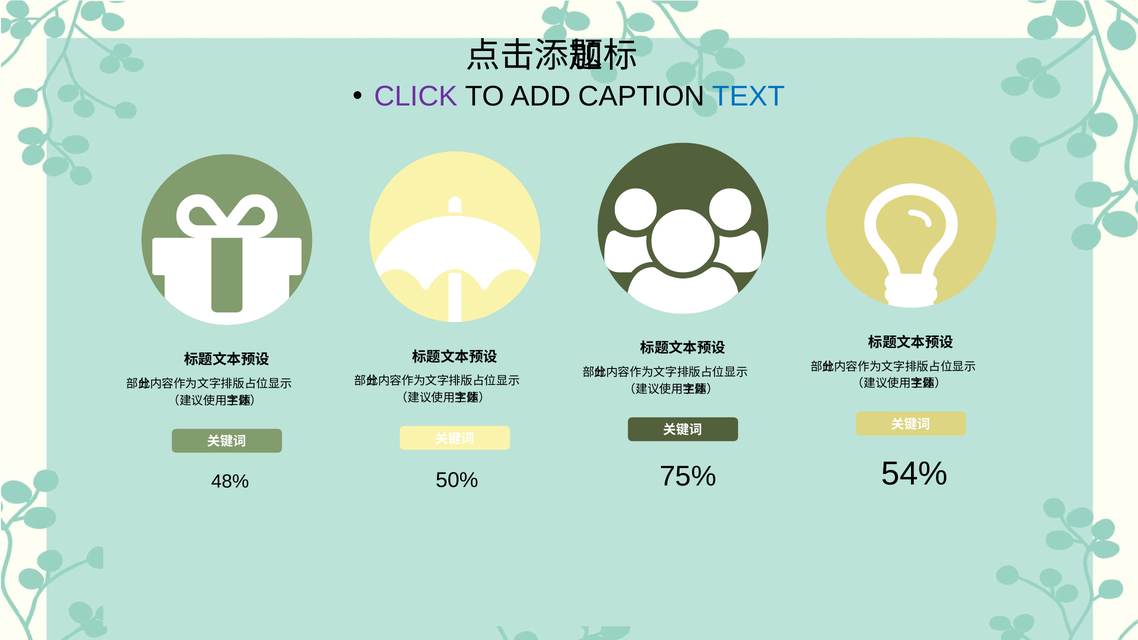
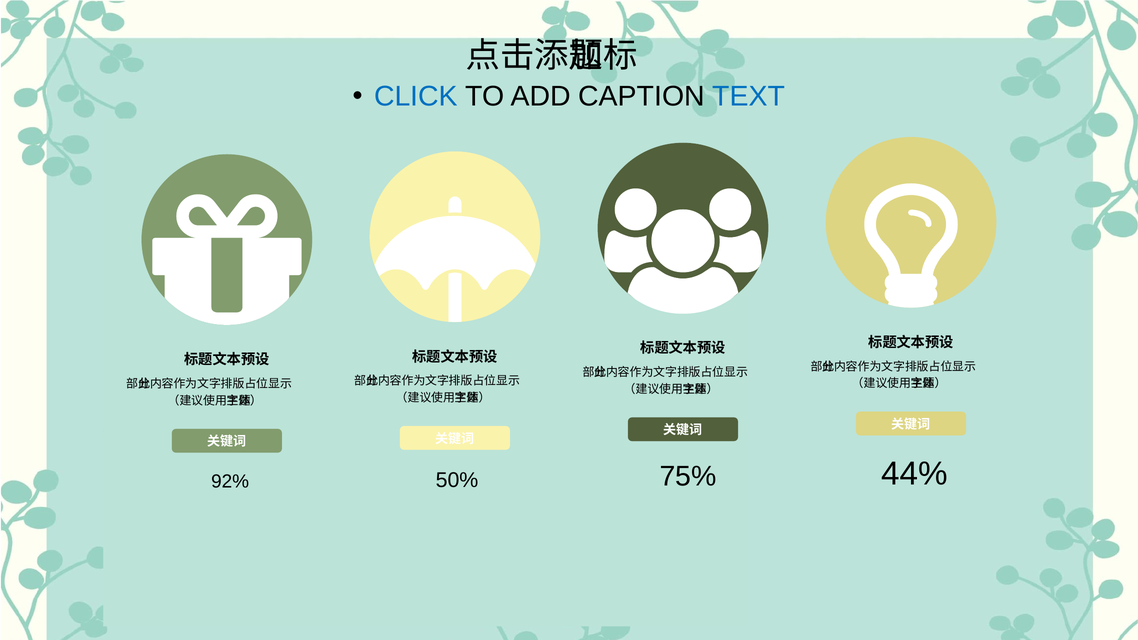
CLICK colour: purple -> blue
54%: 54% -> 44%
48%: 48% -> 92%
